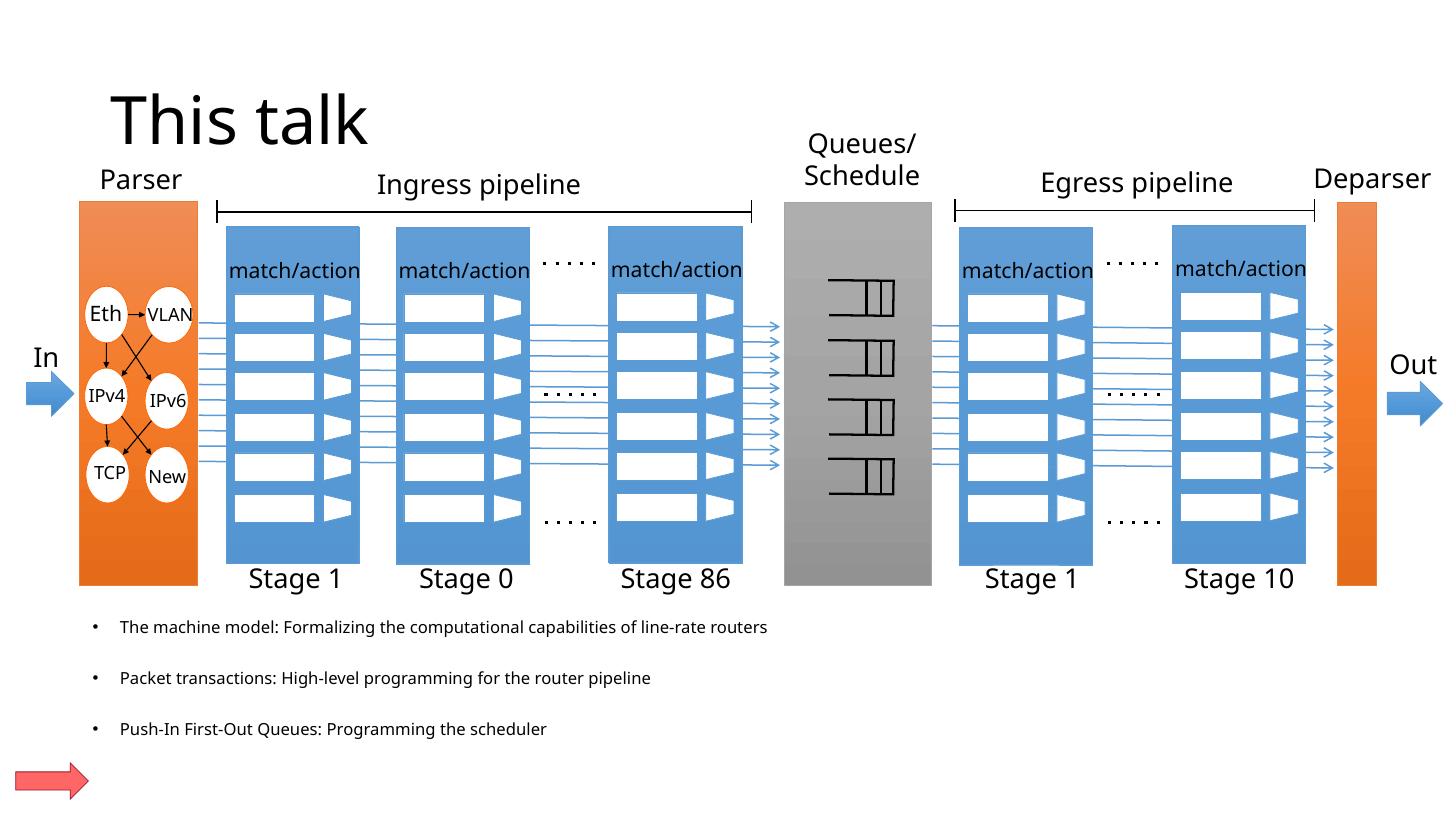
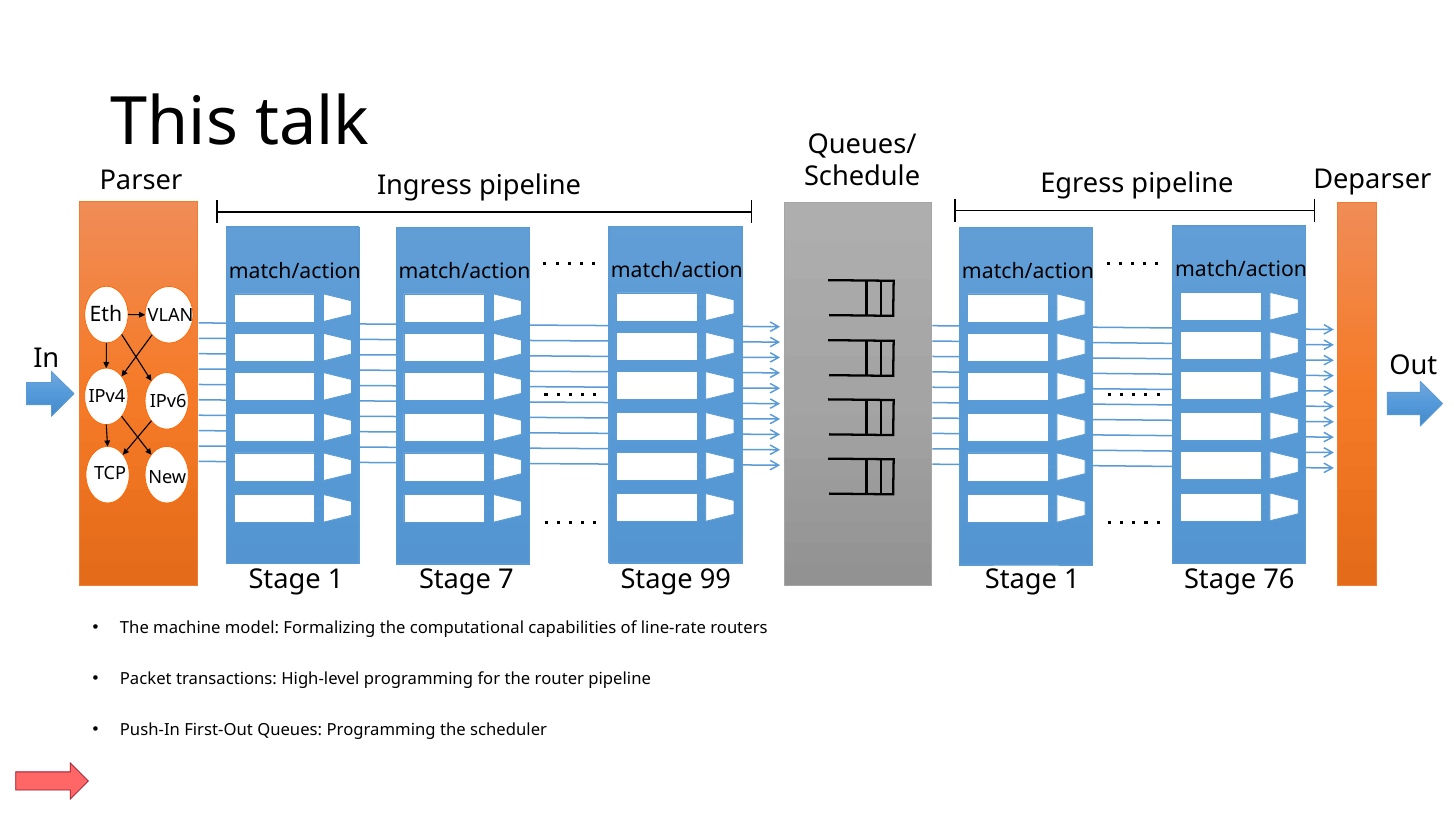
0: 0 -> 7
86: 86 -> 99
10: 10 -> 76
